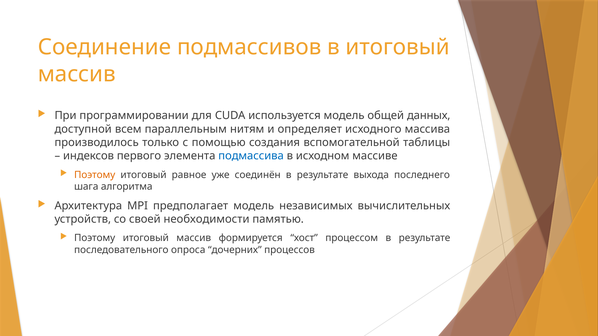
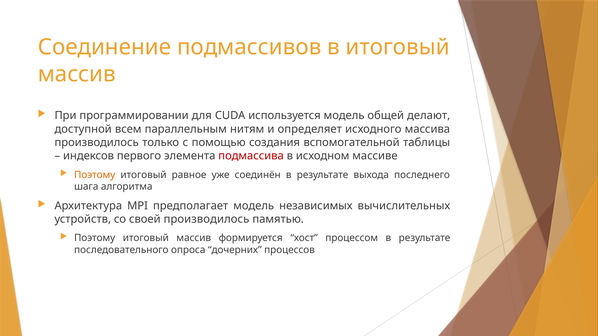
данных: данных -> делают
подмассива colour: blue -> red
своей необходимости: необходимости -> производилось
